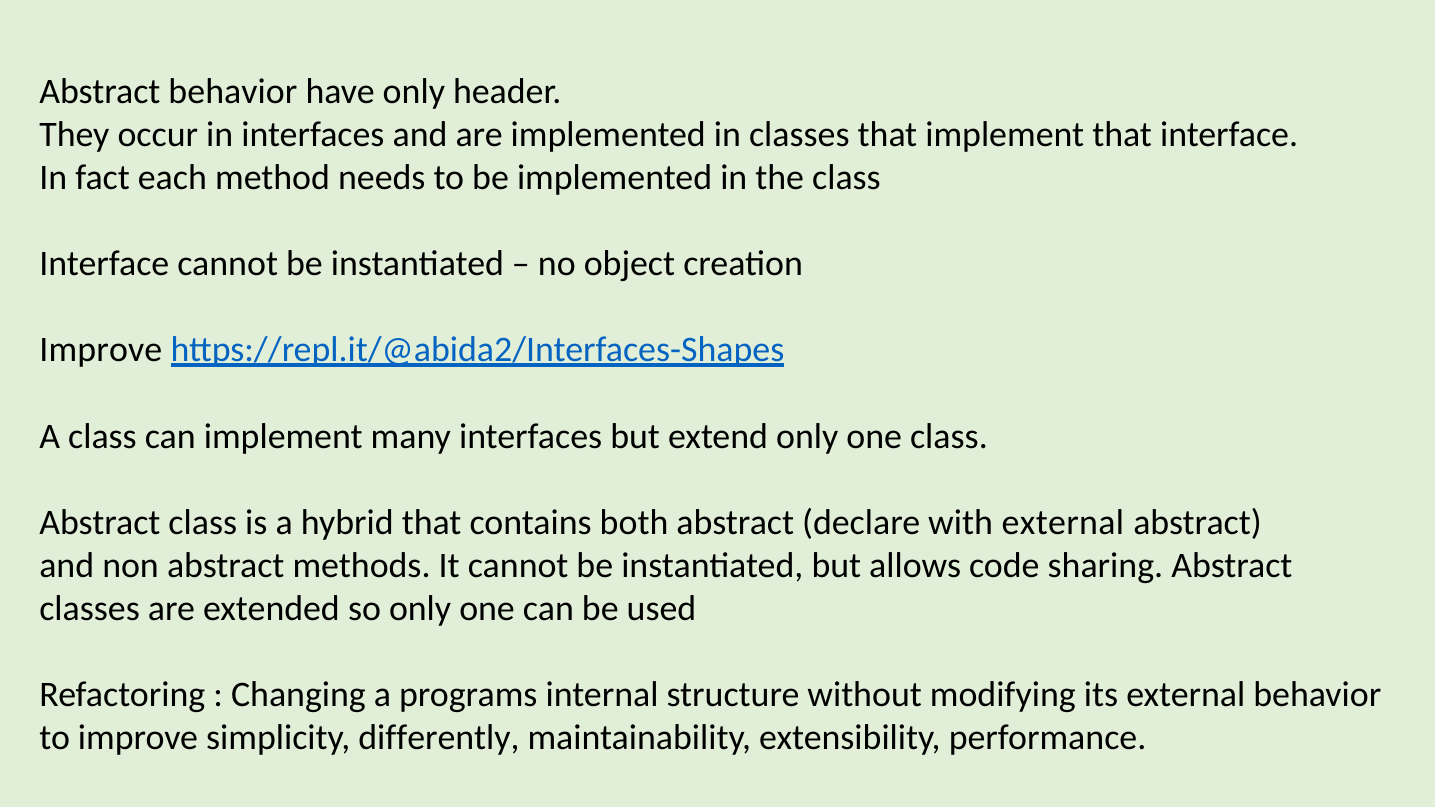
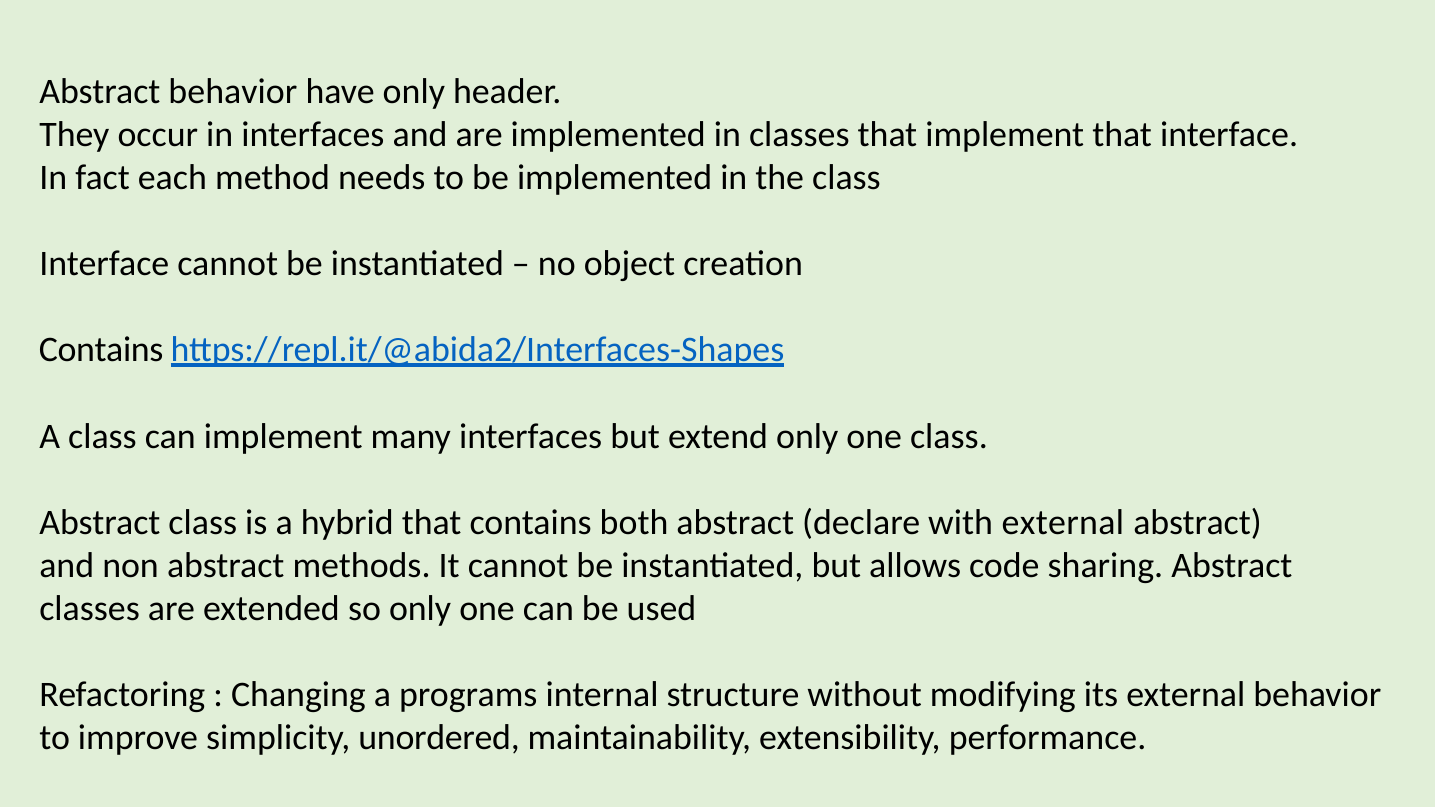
Improve at (101, 350): Improve -> Contains
differently: differently -> unordered
